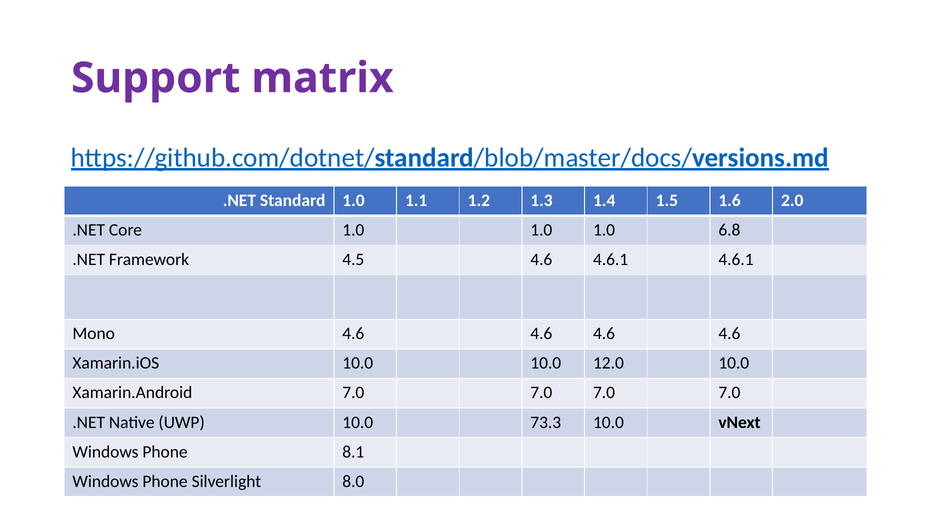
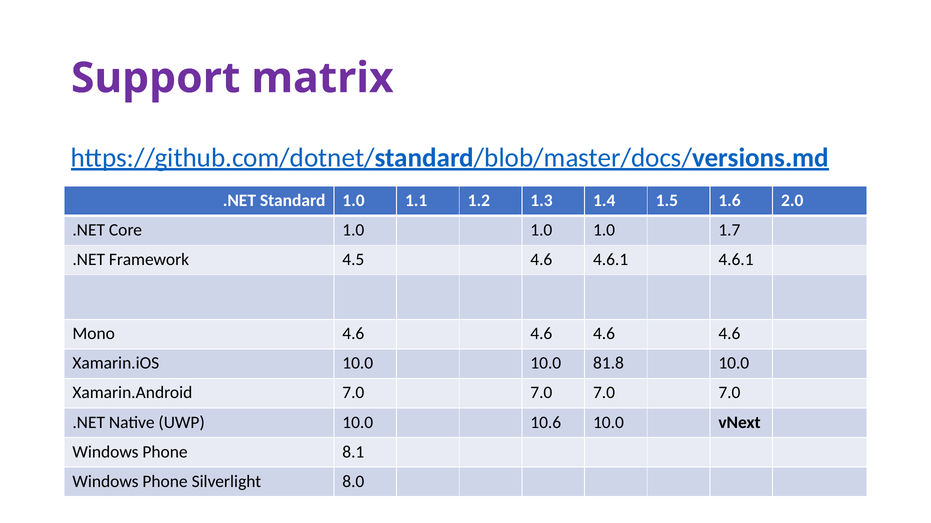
6.8: 6.8 -> 1.7
12.0: 12.0 -> 81.8
73.3: 73.3 -> 10.6
